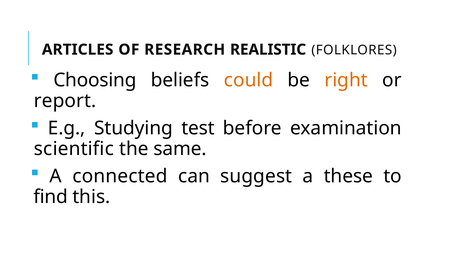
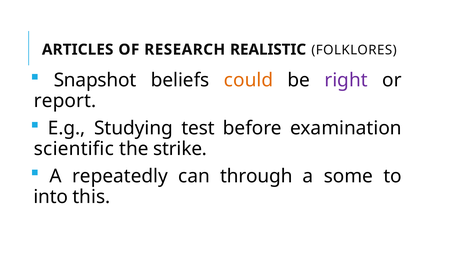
Choosing: Choosing -> Snapshot
right colour: orange -> purple
same: same -> strike
connected: connected -> repeatedly
suggest: suggest -> through
these: these -> some
find: find -> into
